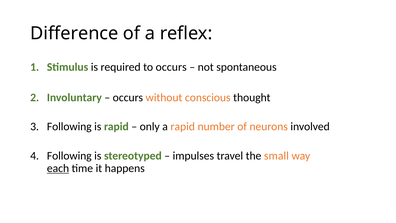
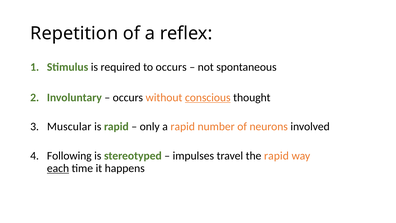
Difference: Difference -> Repetition
conscious underline: none -> present
Following at (69, 127): Following -> Muscular
the small: small -> rapid
